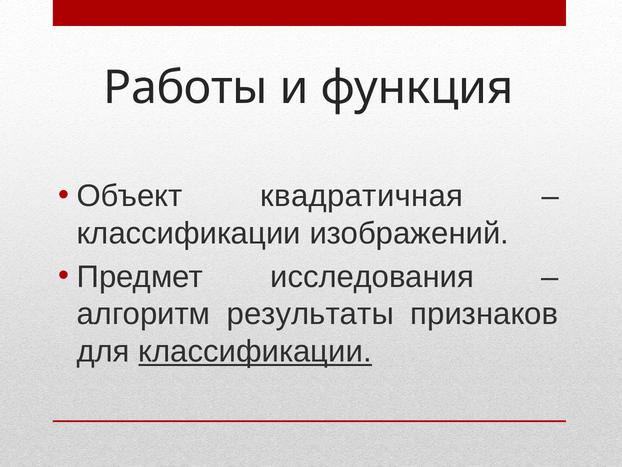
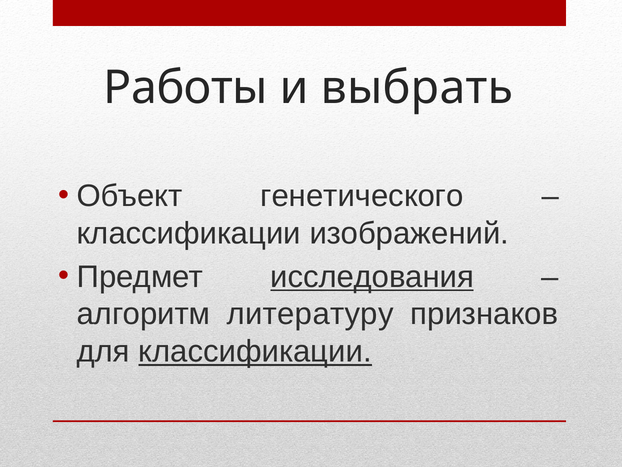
функция: функция -> выбрать
квадратичная: квадратичная -> генетического
исследования underline: none -> present
результаты: результаты -> литературу
